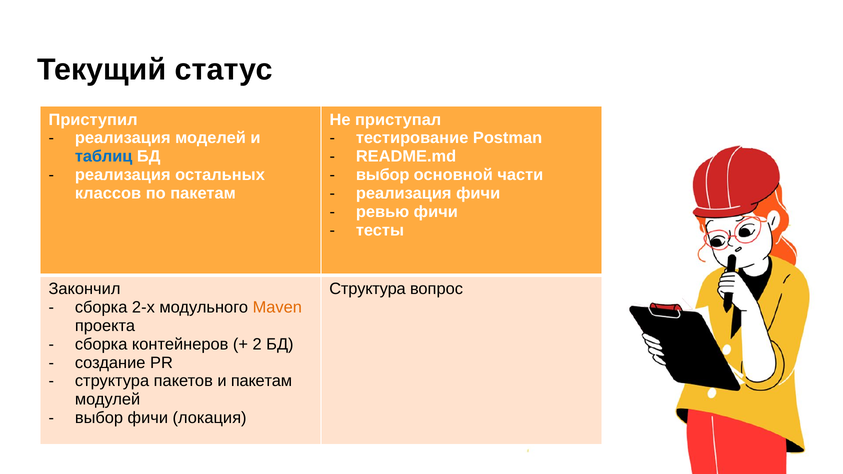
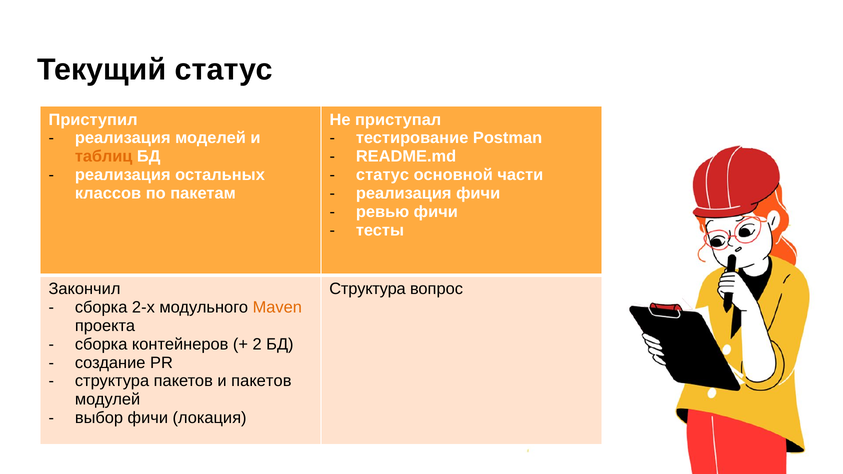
таблиц colour: blue -> orange
выбор at (383, 175): выбор -> статус
и пакетам: пакетам -> пакетов
